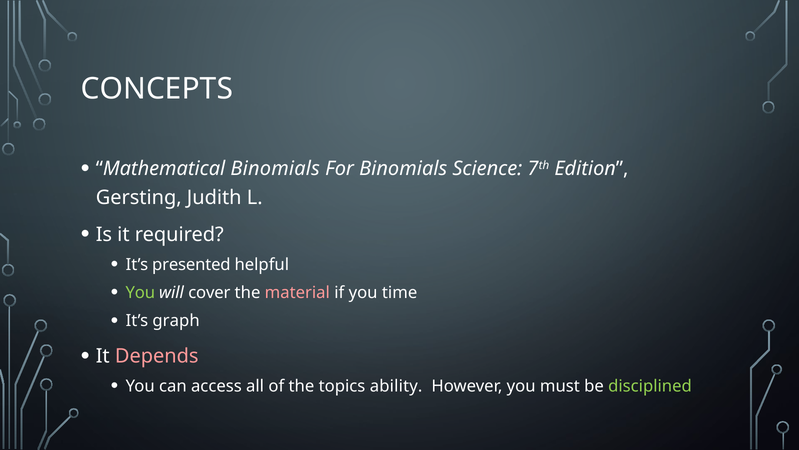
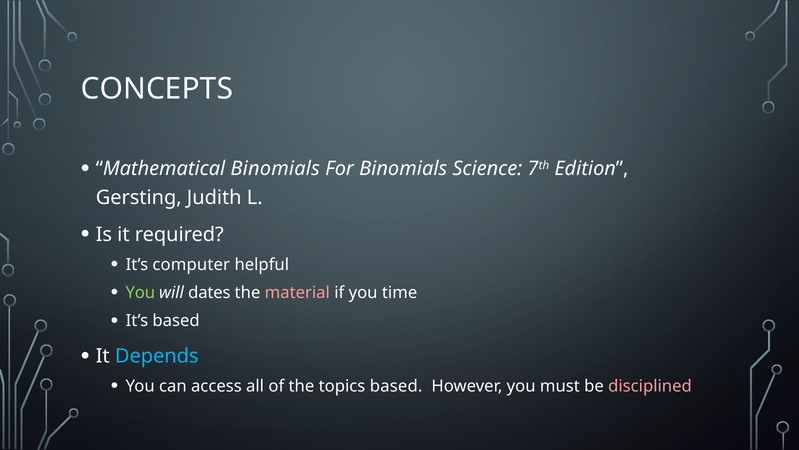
presented: presented -> computer
cover: cover -> dates
It’s graph: graph -> based
Depends colour: pink -> light blue
topics ability: ability -> based
disciplined colour: light green -> pink
